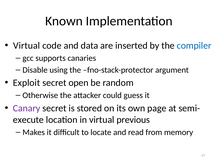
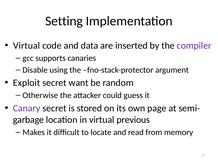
Known: Known -> Setting
compiler colour: blue -> purple
open: open -> want
execute: execute -> garbage
